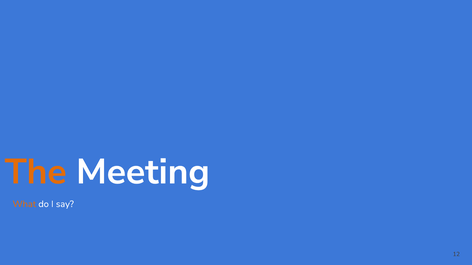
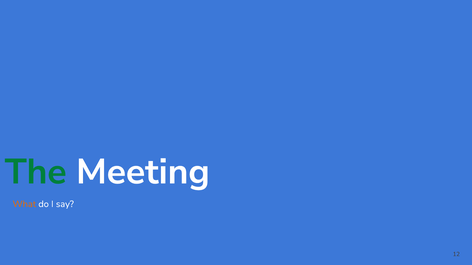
The colour: orange -> green
